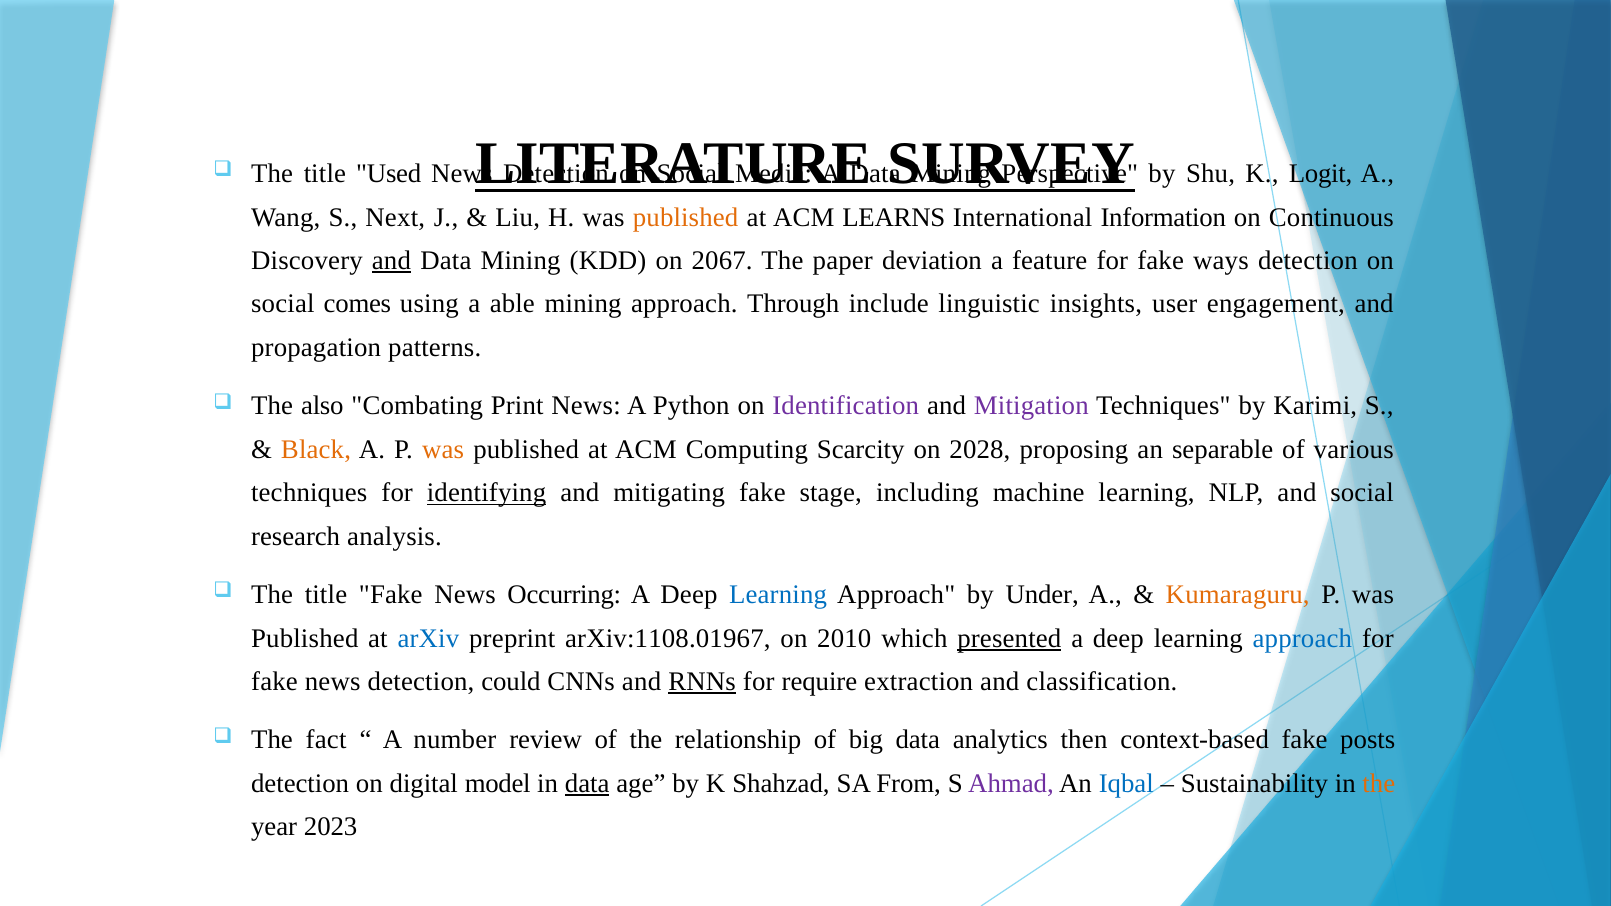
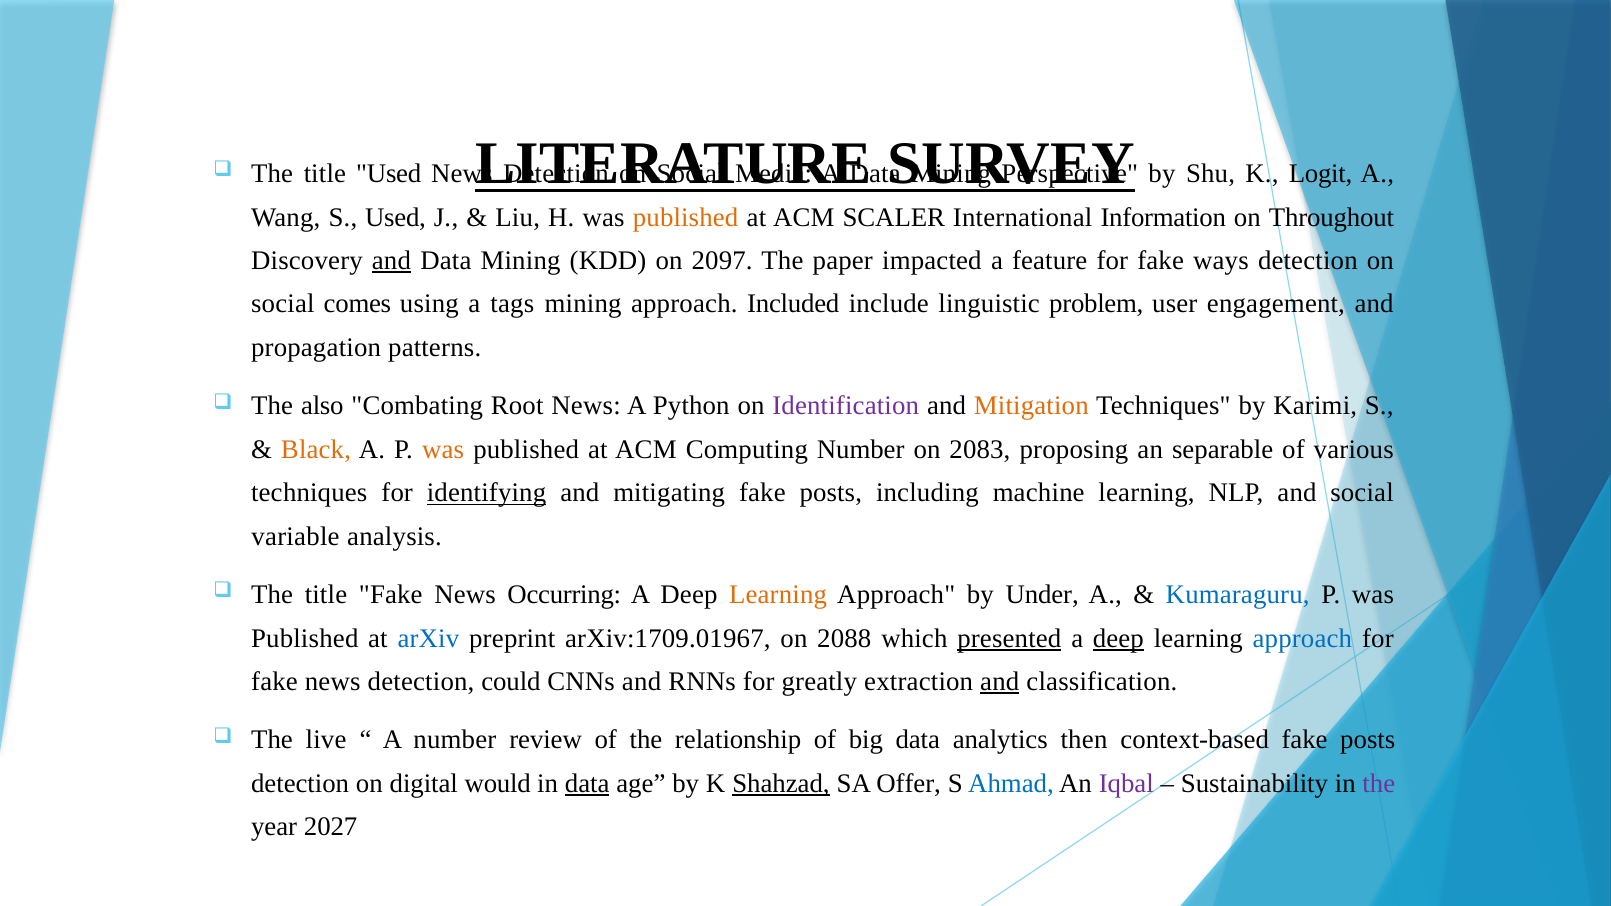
S Next: Next -> Used
LEARNS: LEARNS -> SCALER
Continuous: Continuous -> Throughout
2067: 2067 -> 2097
deviation: deviation -> impacted
able: able -> tags
Through: Through -> Included
insights: insights -> problem
Print: Print -> Root
Mitigation colour: purple -> orange
Computing Scarcity: Scarcity -> Number
2028: 2028 -> 2083
mitigating fake stage: stage -> posts
research: research -> variable
Learning at (778, 595) colour: blue -> orange
Kumaraguru colour: orange -> blue
arXiv:1108.01967: arXiv:1108.01967 -> arXiv:1709.01967
2010: 2010 -> 2088
deep at (1118, 638) underline: none -> present
RNNs underline: present -> none
require: require -> greatly
and at (1000, 682) underline: none -> present
fact: fact -> live
model: model -> would
Shahzad underline: none -> present
From: From -> Offer
Ahmad colour: purple -> blue
Iqbal colour: blue -> purple
the at (1379, 784) colour: orange -> purple
2023: 2023 -> 2027
